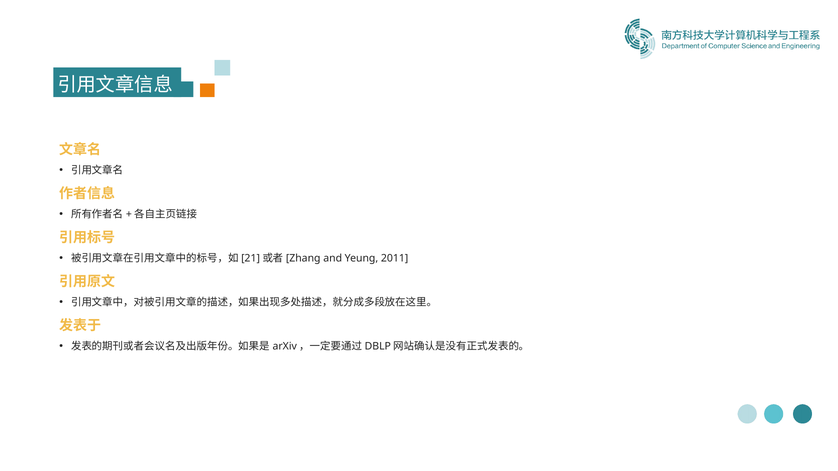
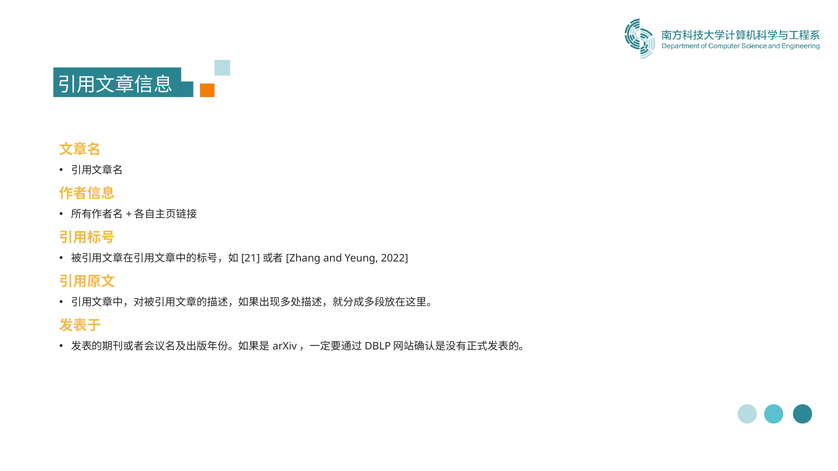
2011: 2011 -> 2022
